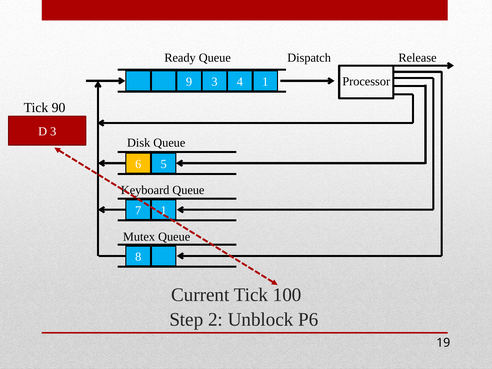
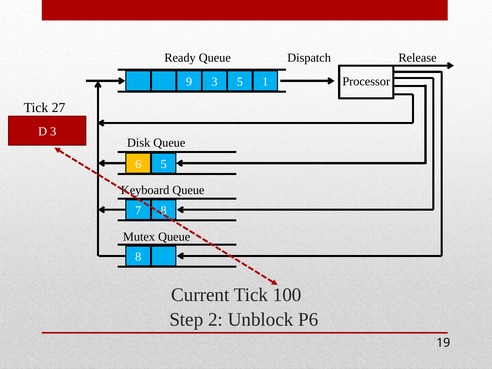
3 4: 4 -> 5
90: 90 -> 27
7 1: 1 -> 8
